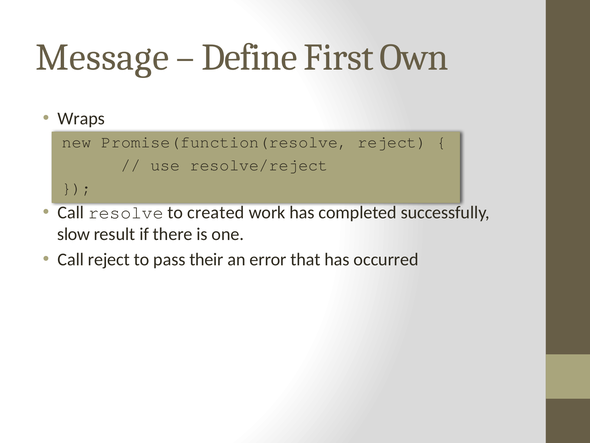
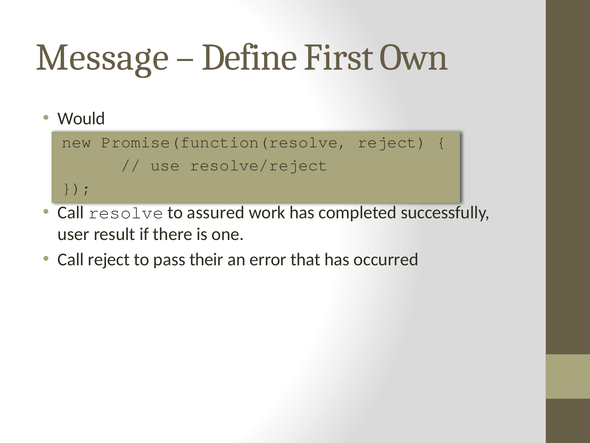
Wraps: Wraps -> Would
created: created -> assured
slow: slow -> user
